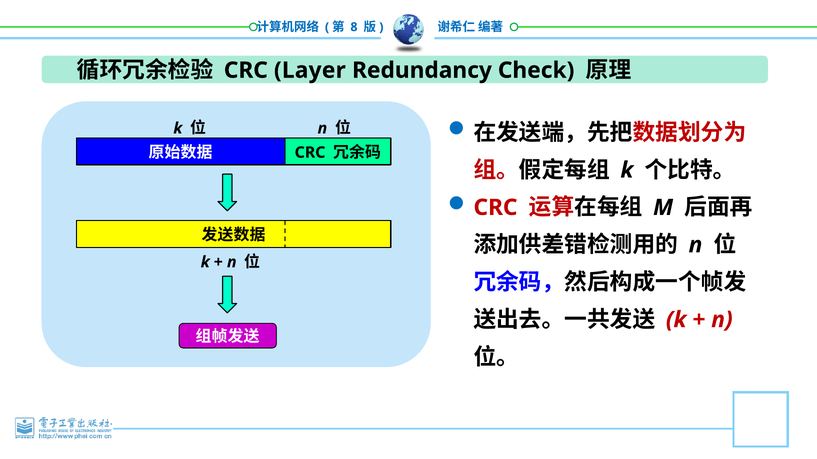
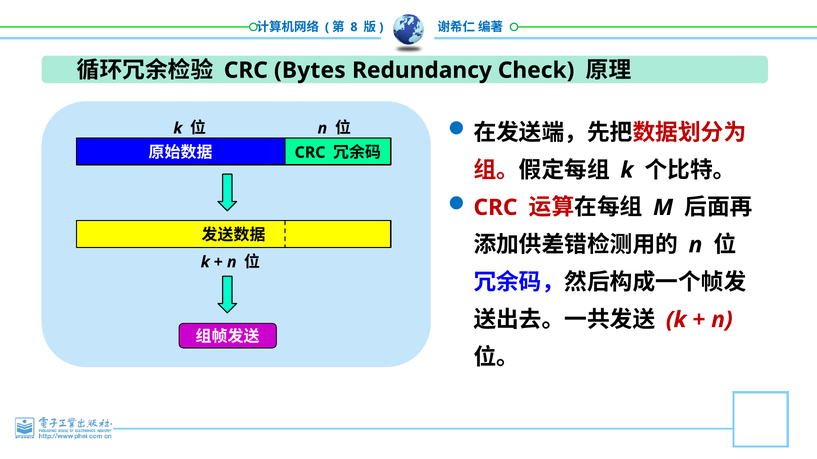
Layer: Layer -> Bytes
